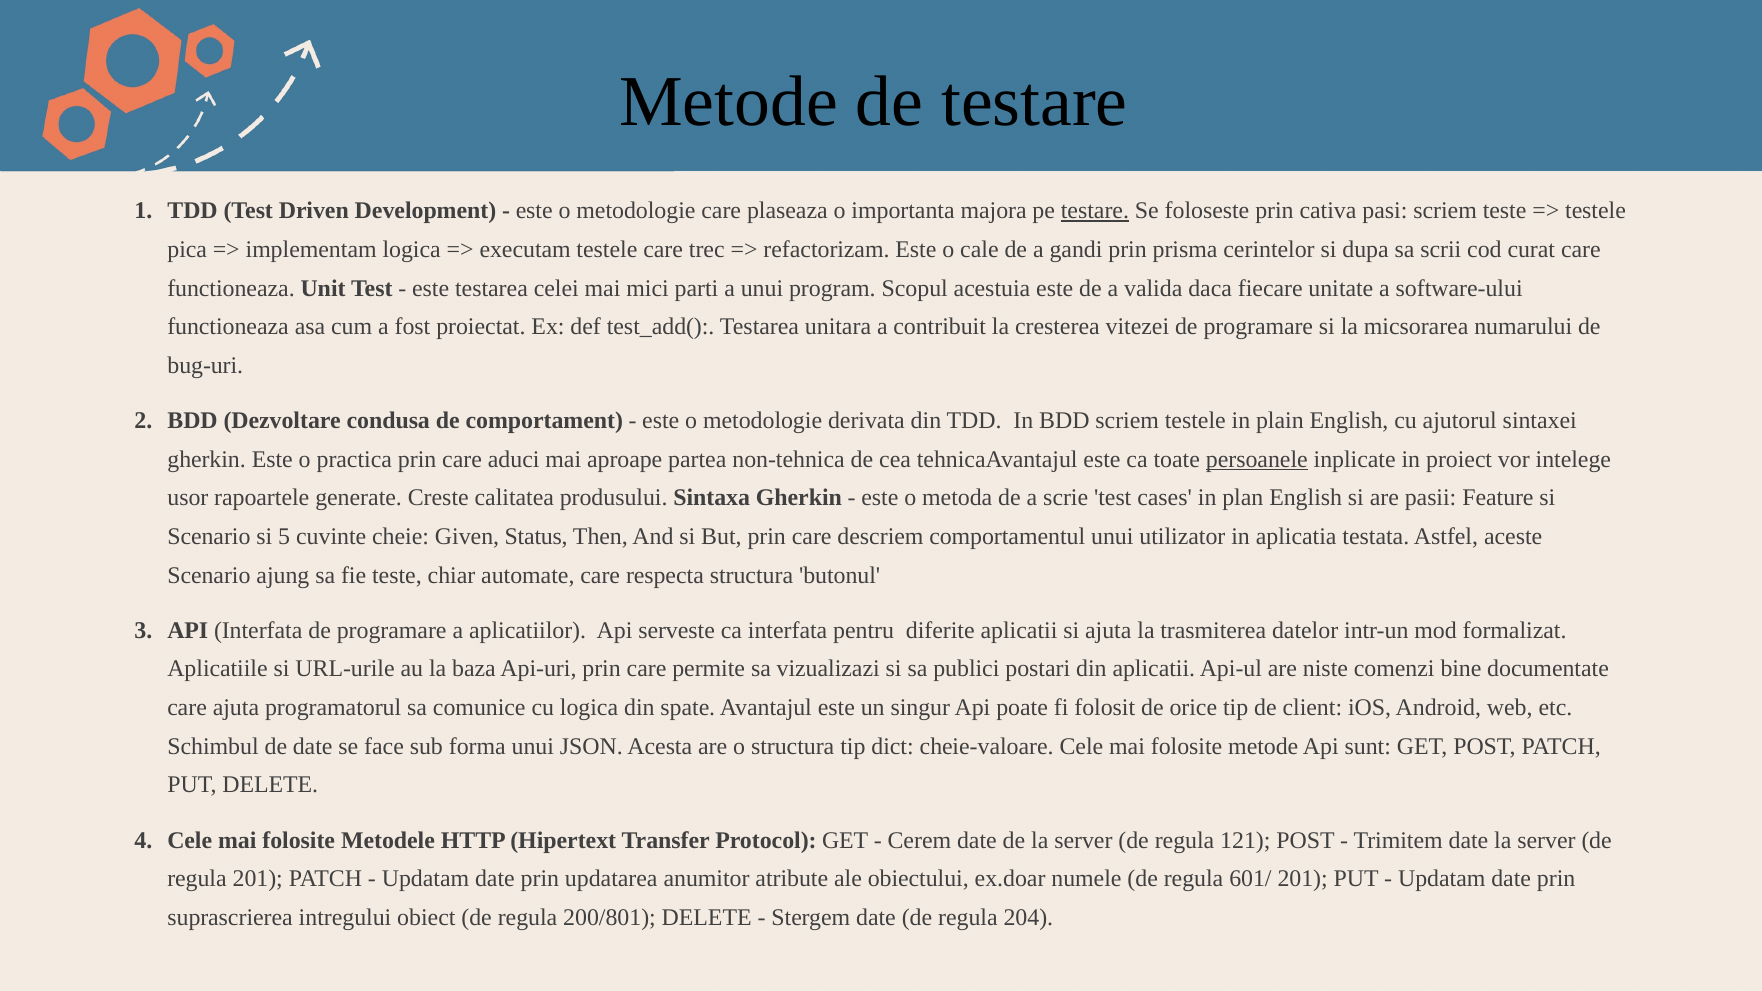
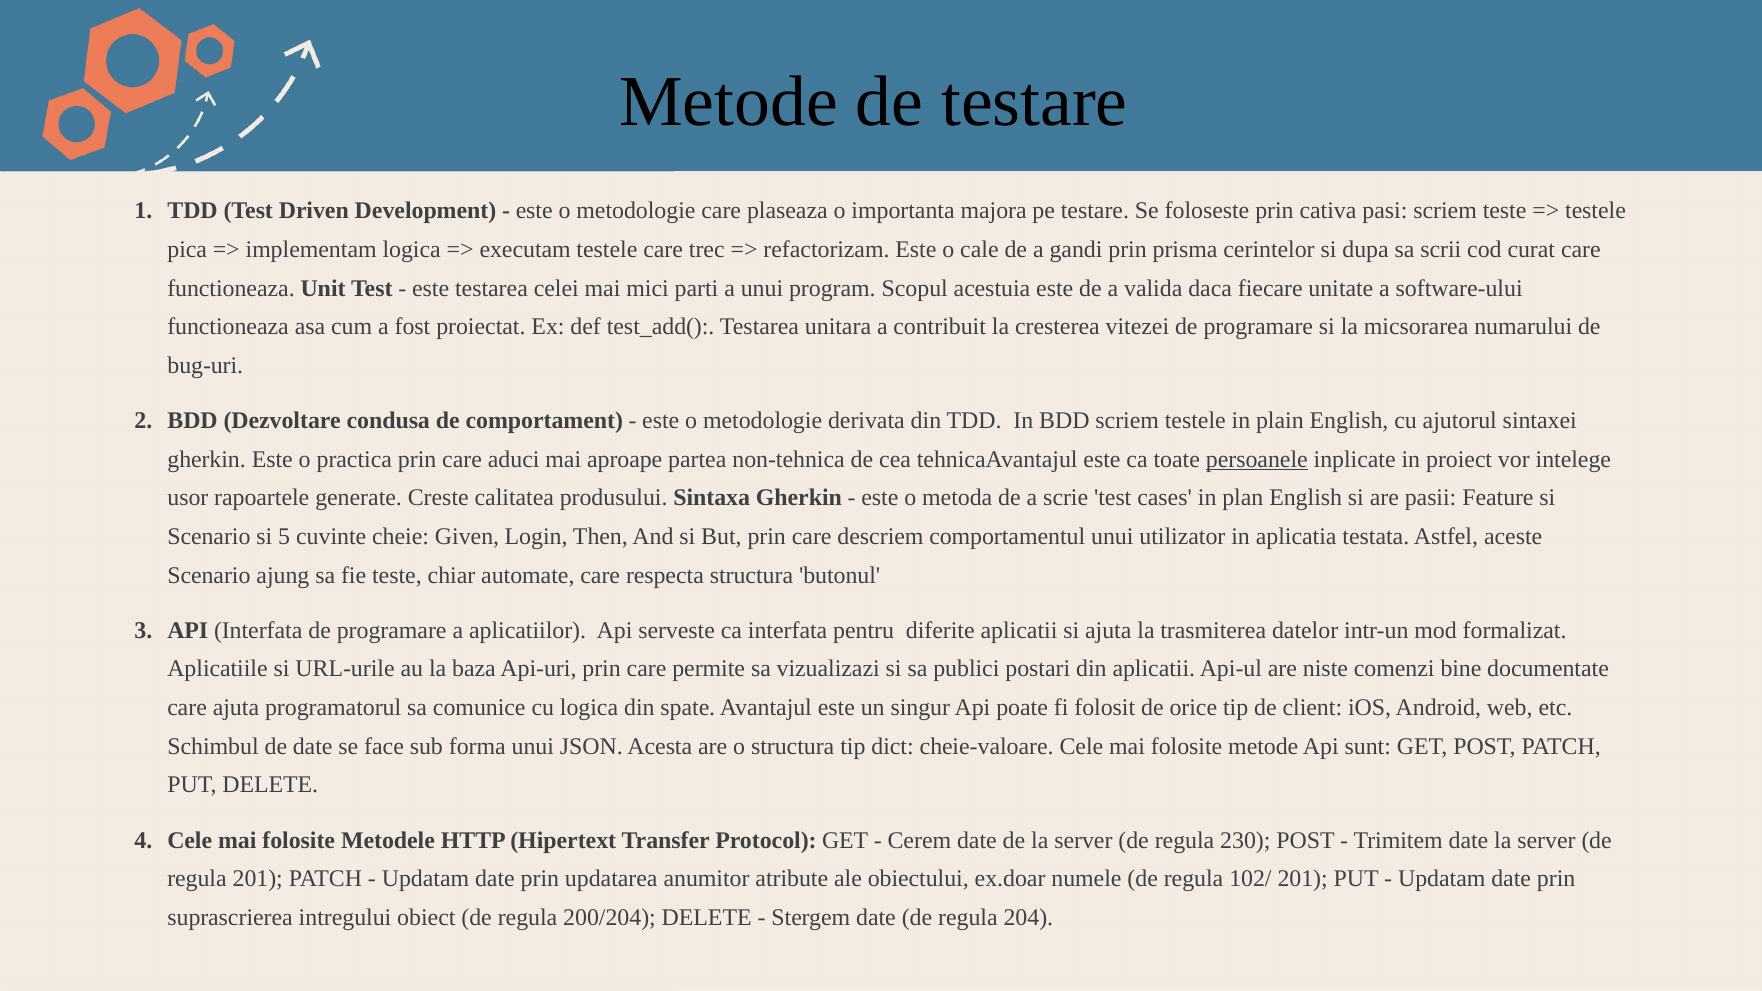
testare at (1095, 211) underline: present -> none
Status: Status -> Login
121: 121 -> 230
601/: 601/ -> 102/
200/801: 200/801 -> 200/204
